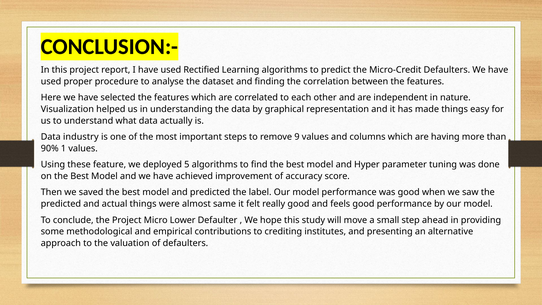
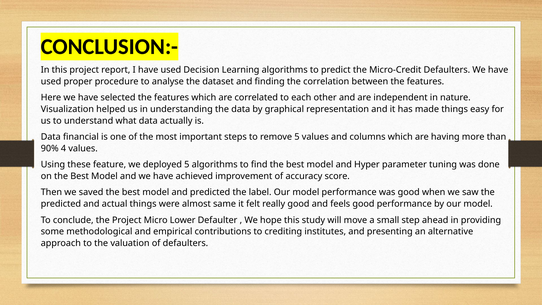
Rectified: Rectified -> Decision
industry: industry -> financial
remove 9: 9 -> 5
1: 1 -> 4
